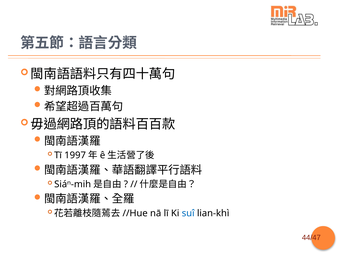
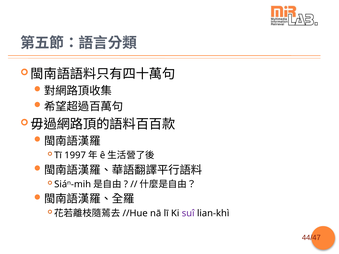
suî colour: blue -> purple
